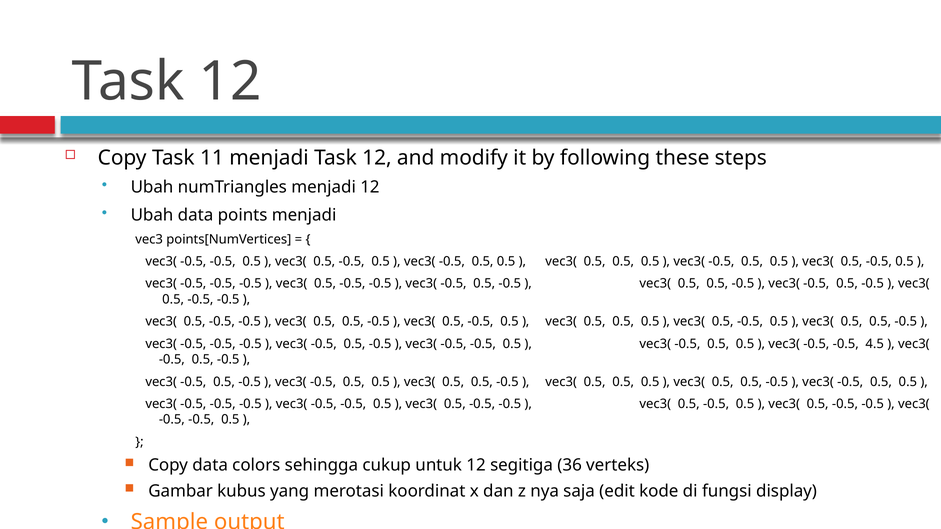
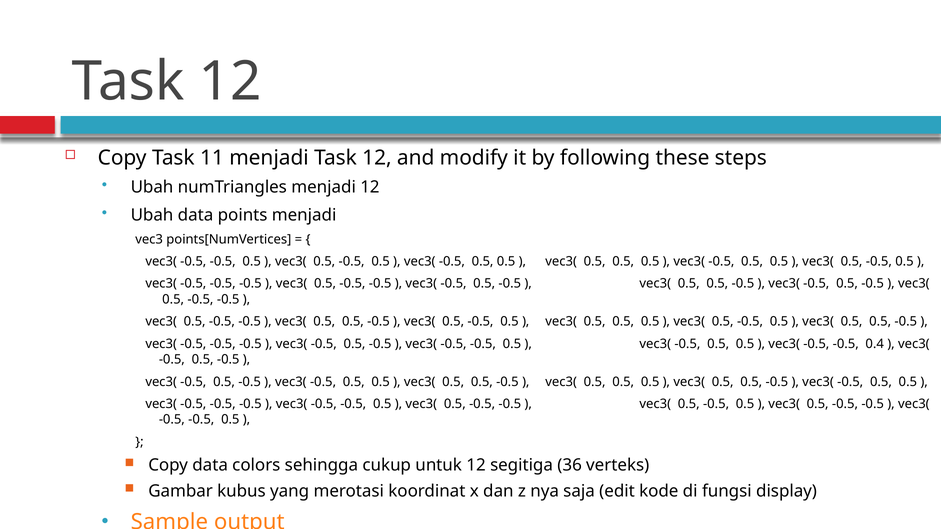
4.5: 4.5 -> 0.4
